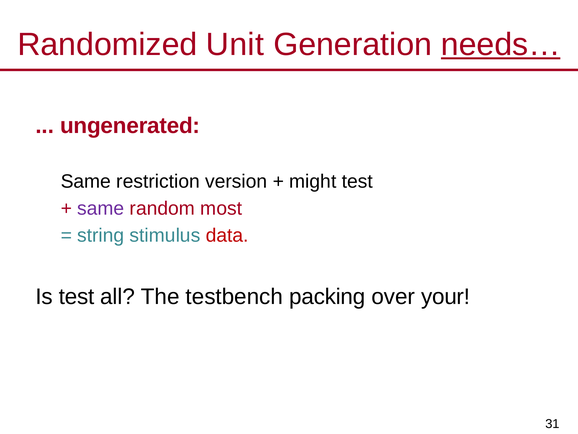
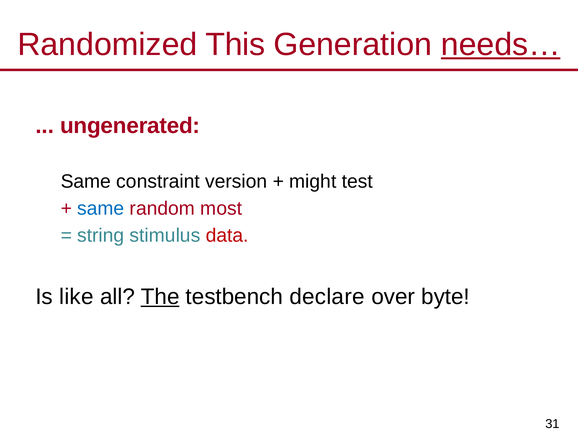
Unit: Unit -> This
restriction: restriction -> constraint
same at (101, 208) colour: purple -> blue
Is test: test -> like
The underline: none -> present
packing: packing -> declare
your: your -> byte
